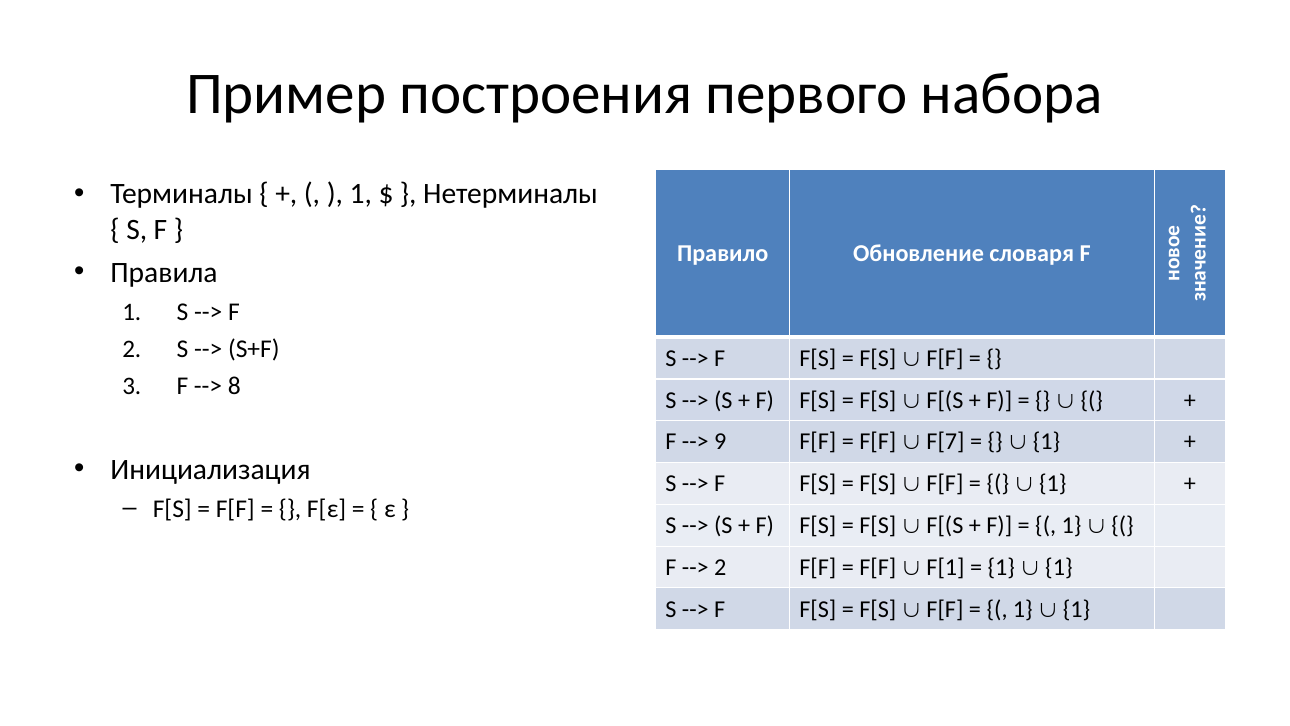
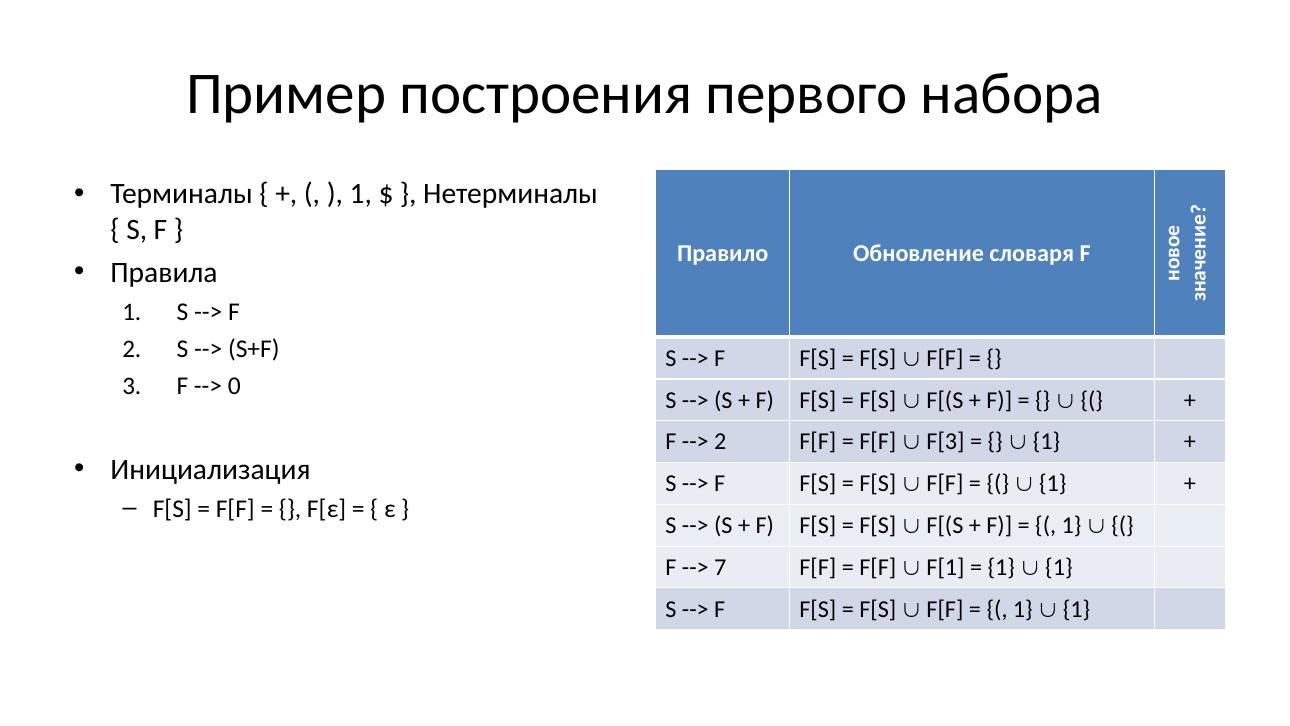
8: 8 -> 0
9 at (720, 442): 9 -> 2
F[7: F[7 -> F[3
2 at (720, 567): 2 -> 7
